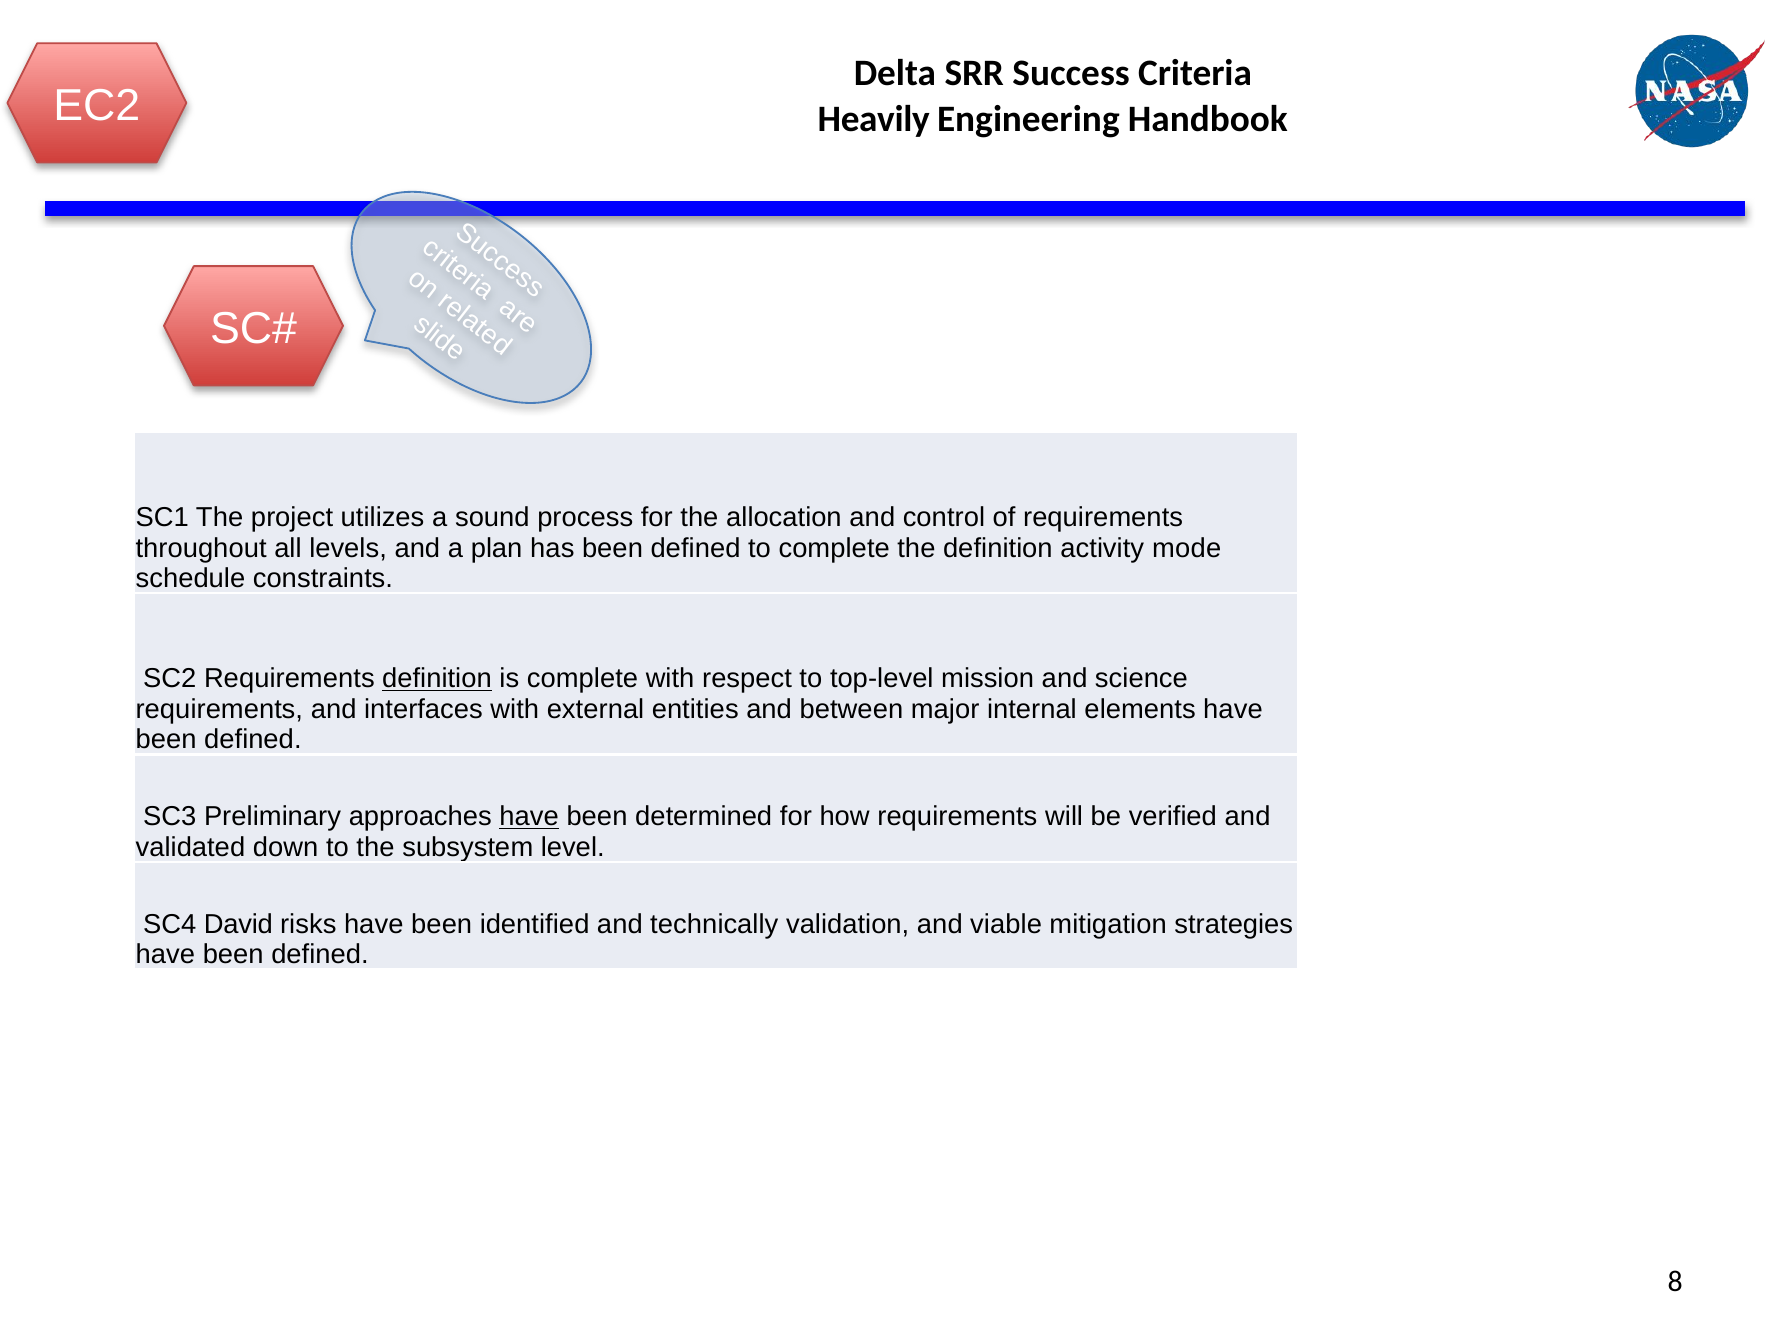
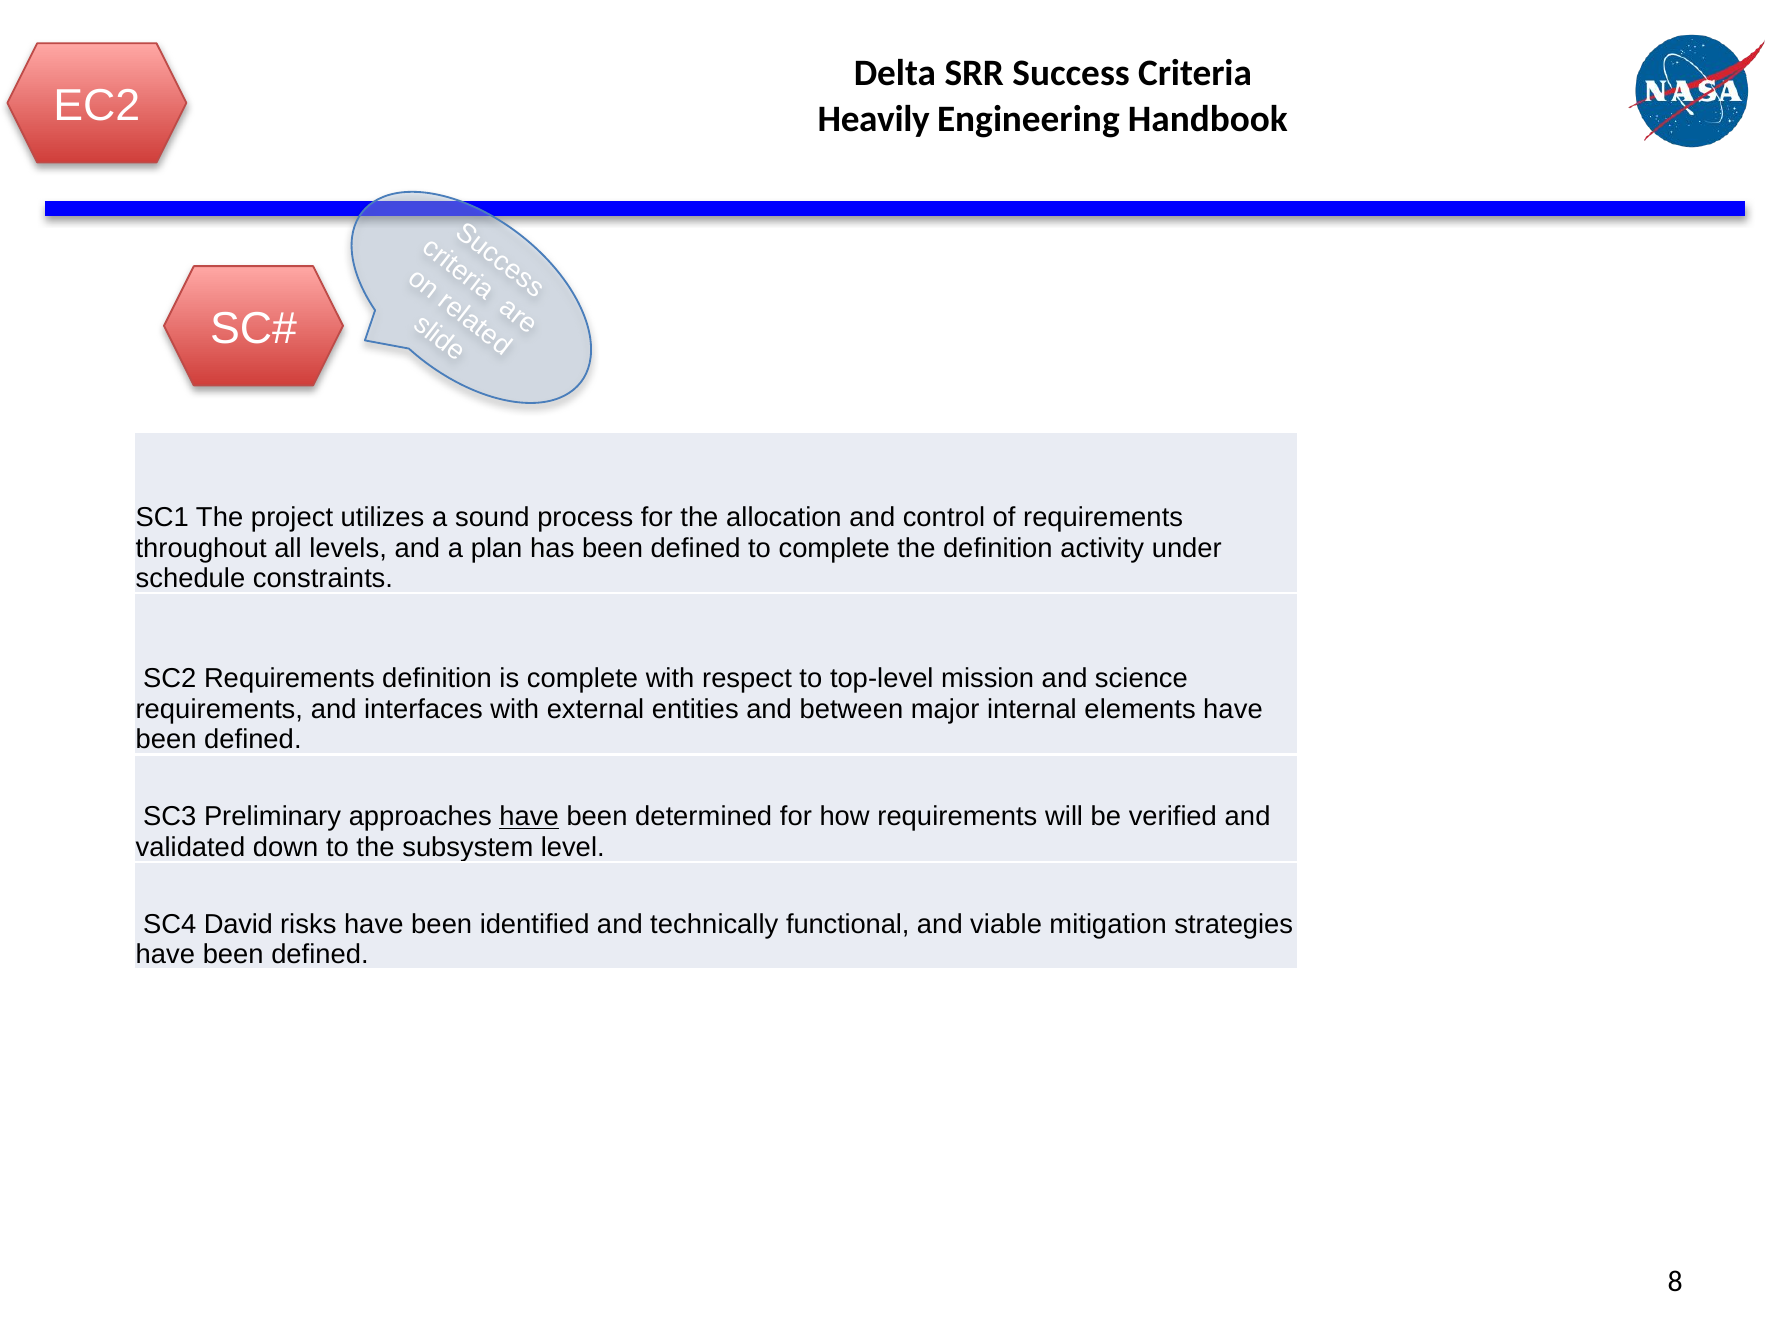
mode: mode -> under
definition at (437, 679) underline: present -> none
validation: validation -> functional
